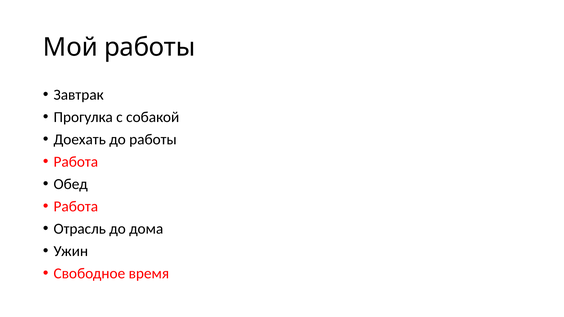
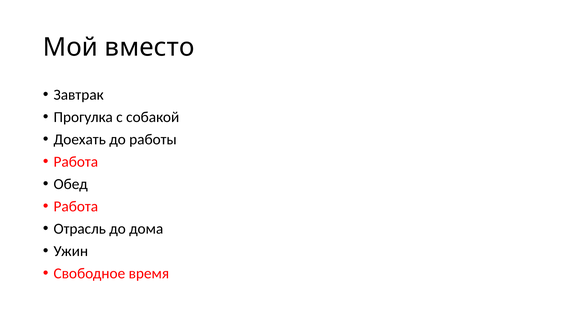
Мой работы: работы -> вместо
